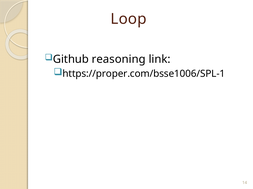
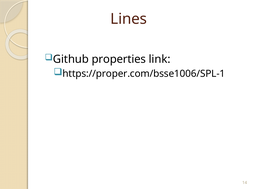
Loop: Loop -> Lines
reasoning: reasoning -> properties
